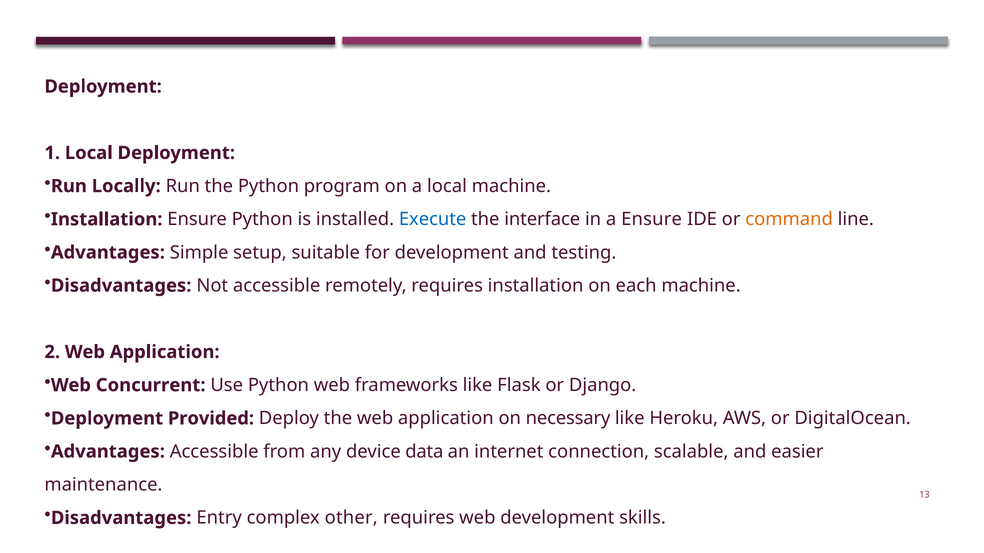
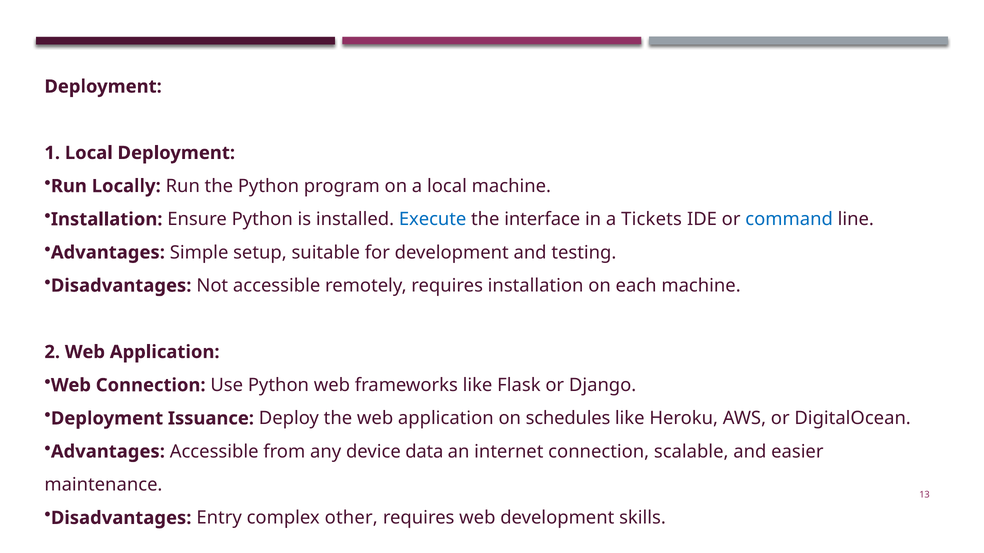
a Ensure: Ensure -> Tickets
command colour: orange -> blue
Web Concurrent: Concurrent -> Connection
Provided: Provided -> Issuance
necessary: necessary -> schedules
